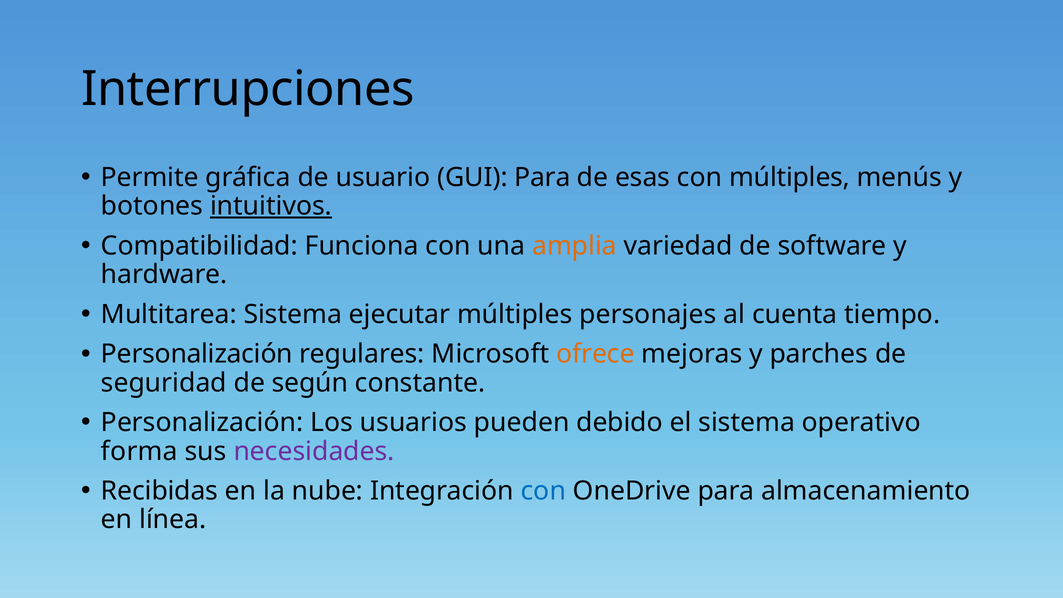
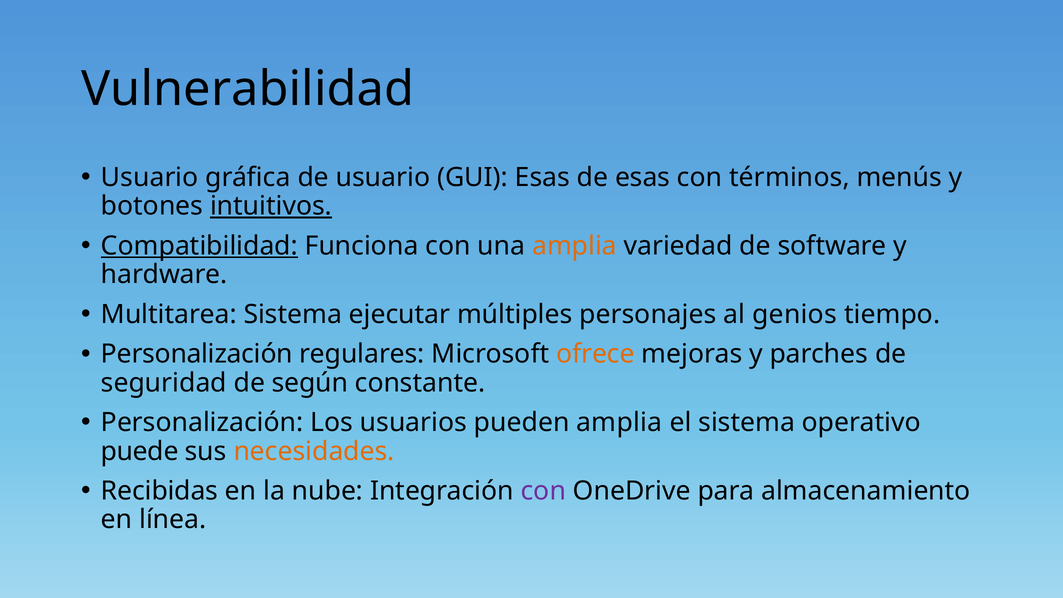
Interrupciones: Interrupciones -> Vulnerabilidad
Permite at (150, 177): Permite -> Usuario
GUI Para: Para -> Esas
con múltiples: múltiples -> términos
Compatibilidad underline: none -> present
cuenta: cuenta -> genios
pueden debido: debido -> amplia
forma: forma -> puede
necesidades colour: purple -> orange
con at (543, 491) colour: blue -> purple
